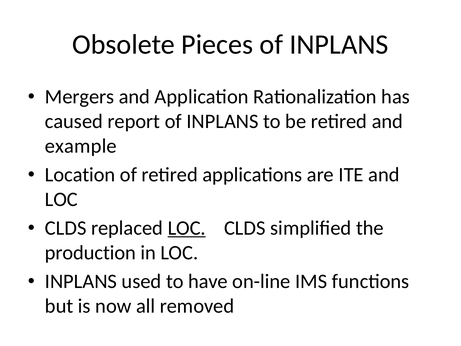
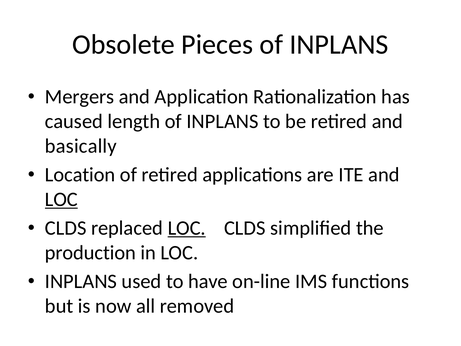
report: report -> length
example: example -> basically
LOC at (61, 199) underline: none -> present
